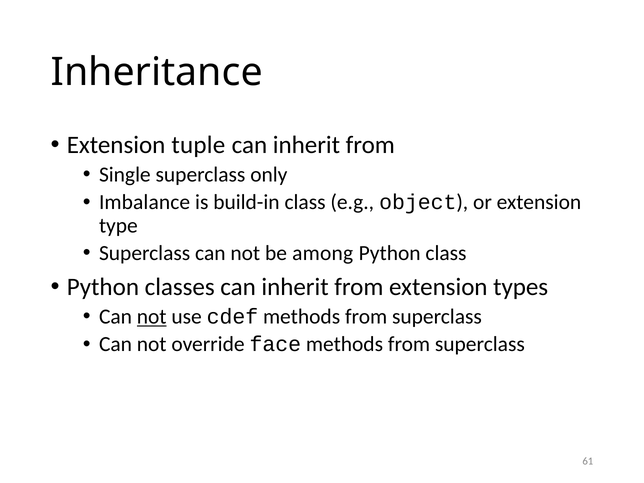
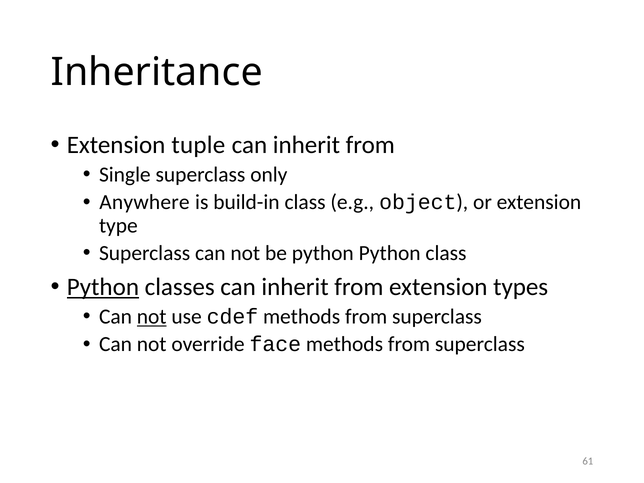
Imbalance: Imbalance -> Anywhere
be among: among -> python
Python at (103, 287) underline: none -> present
